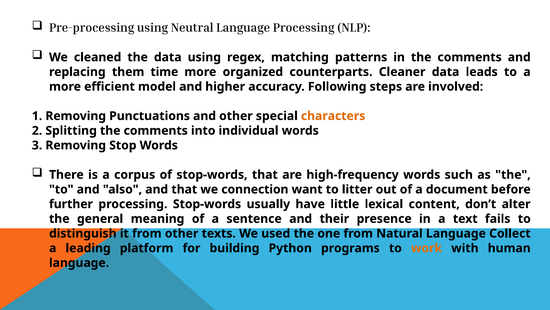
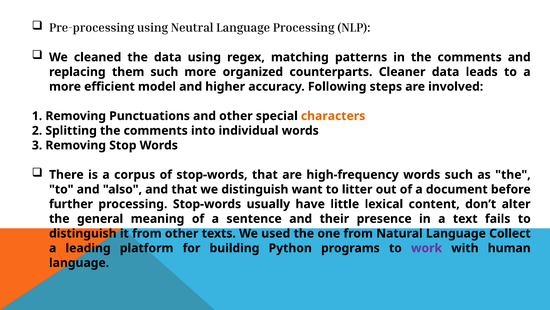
them time: time -> such
we connection: connection -> distinguish
work colour: orange -> purple
